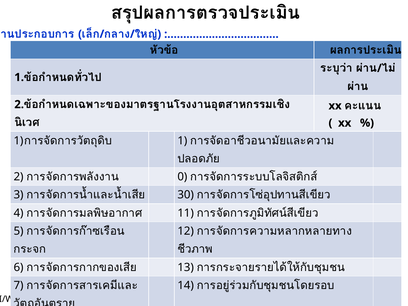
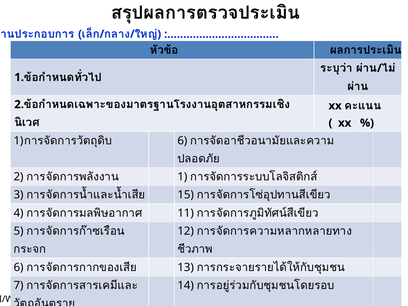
1 at (182, 141): 1 -> 6
0 at (182, 177): 0 -> 1
30: 30 -> 15
